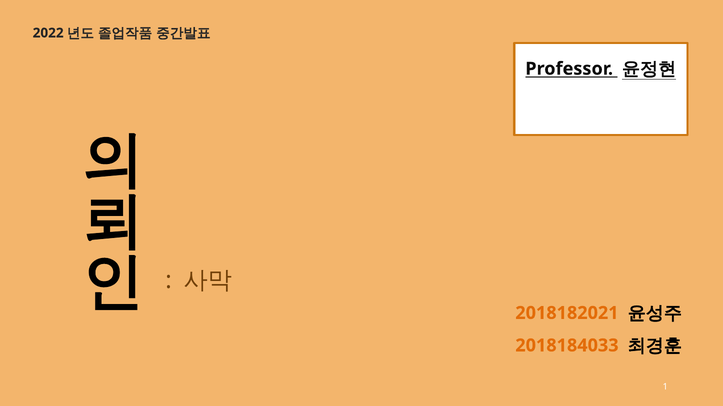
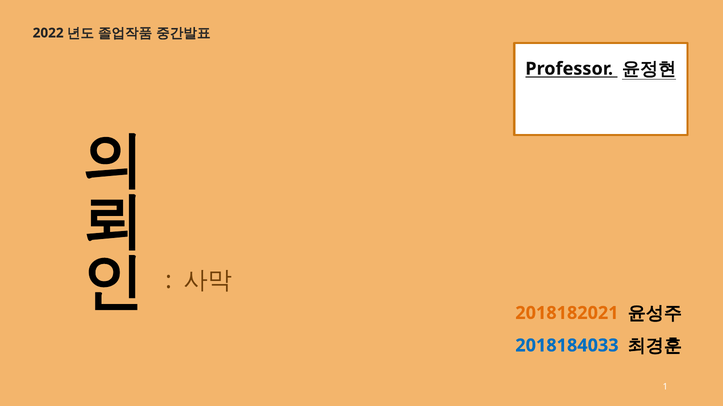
2018184033 colour: orange -> blue
